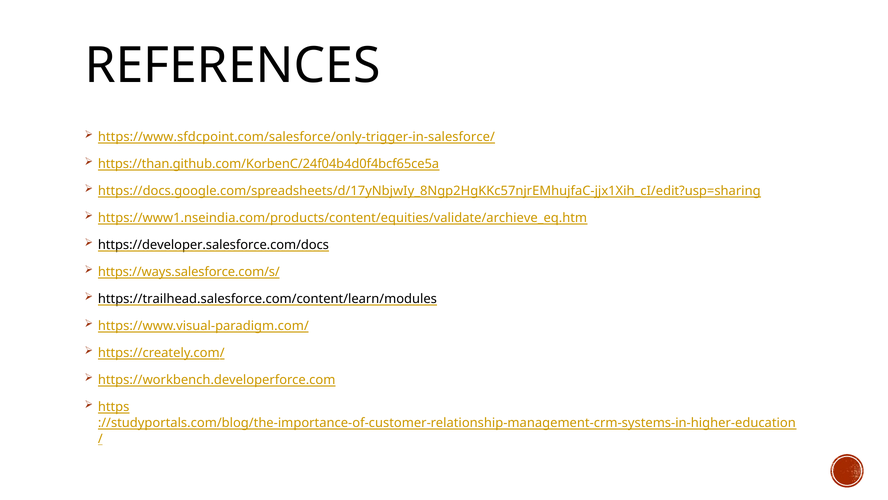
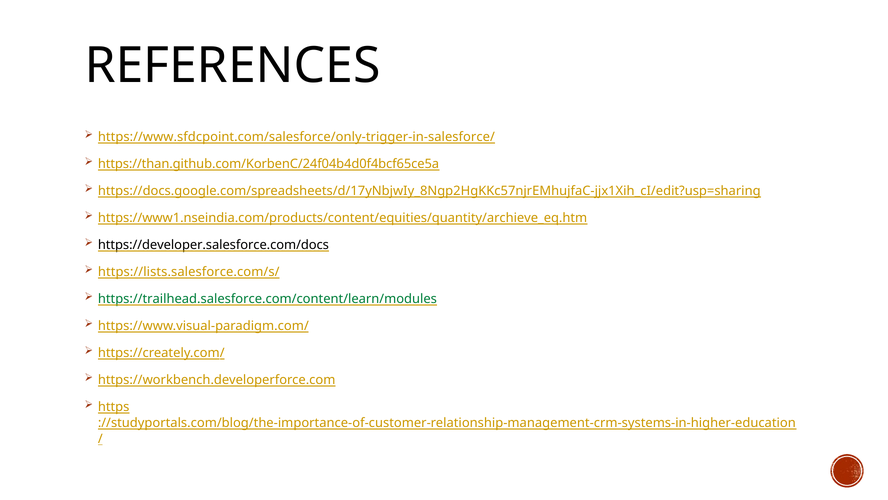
https://www1.nseindia.com/products/content/equities/validate/archieve_eq.htm: https://www1.nseindia.com/products/content/equities/validate/archieve_eq.htm -> https://www1.nseindia.com/products/content/equities/quantity/archieve_eq.htm
https://ways.salesforce.com/s/: https://ways.salesforce.com/s/ -> https://lists.salesforce.com/s/
https://trailhead.salesforce.com/content/learn/modules colour: black -> green
